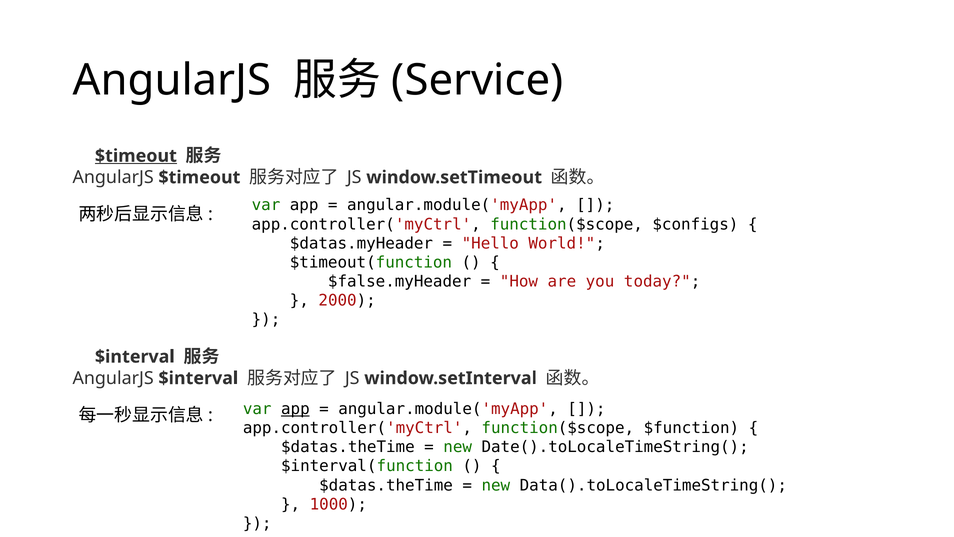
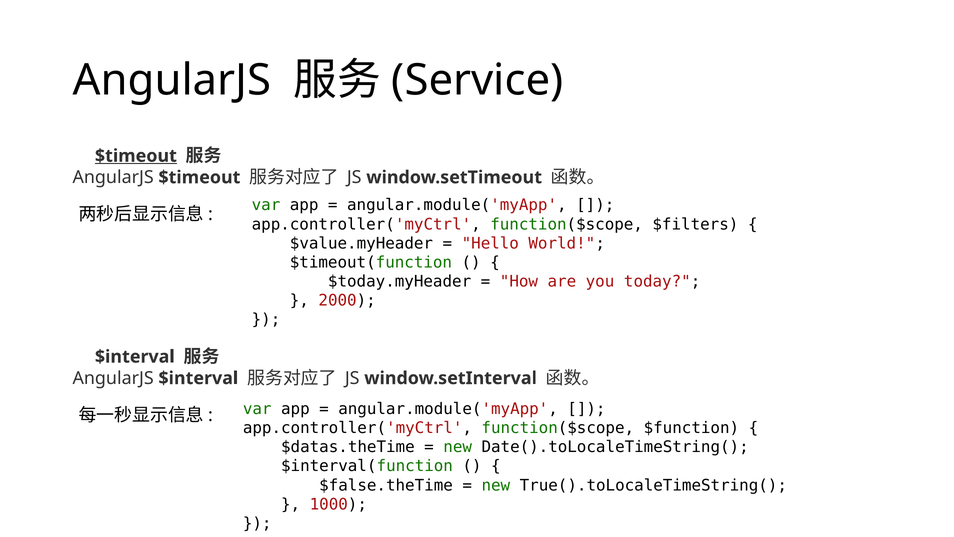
$configs: $configs -> $filters
$datas.myHeader: $datas.myHeader -> $value.myHeader
$false.myHeader: $false.myHeader -> $today.myHeader
app at (295, 409) underline: present -> none
$datas.theTime at (386, 485): $datas.theTime -> $false.theTime
Data().toLocaleTimeString(: Data().toLocaleTimeString( -> True().toLocaleTimeString(
